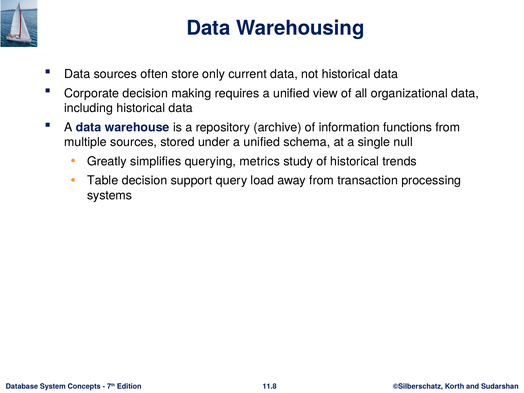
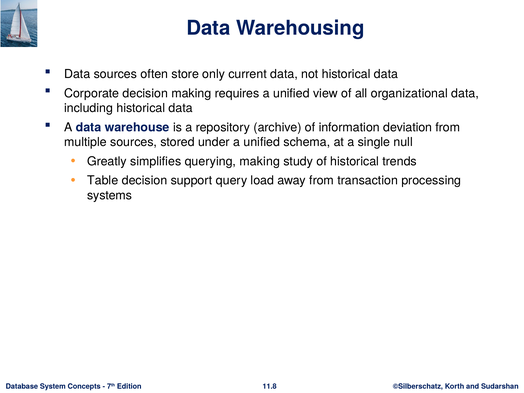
functions: functions -> deviation
querying metrics: metrics -> making
